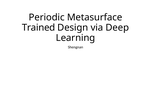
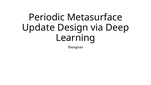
Trained: Trained -> Update
